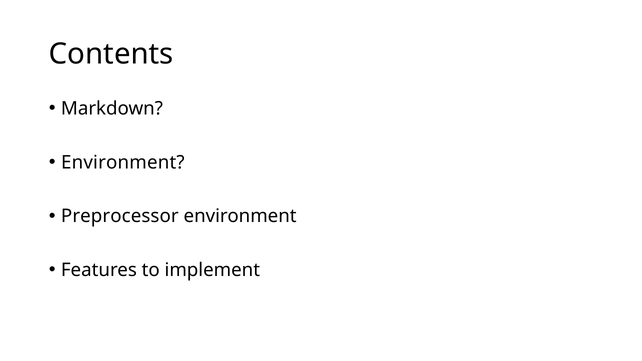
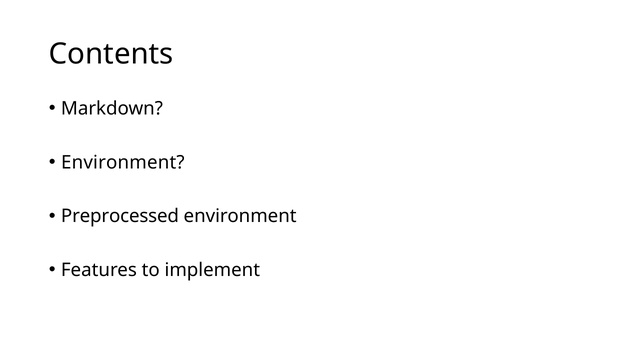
Preprocessor: Preprocessor -> Preprocessed
